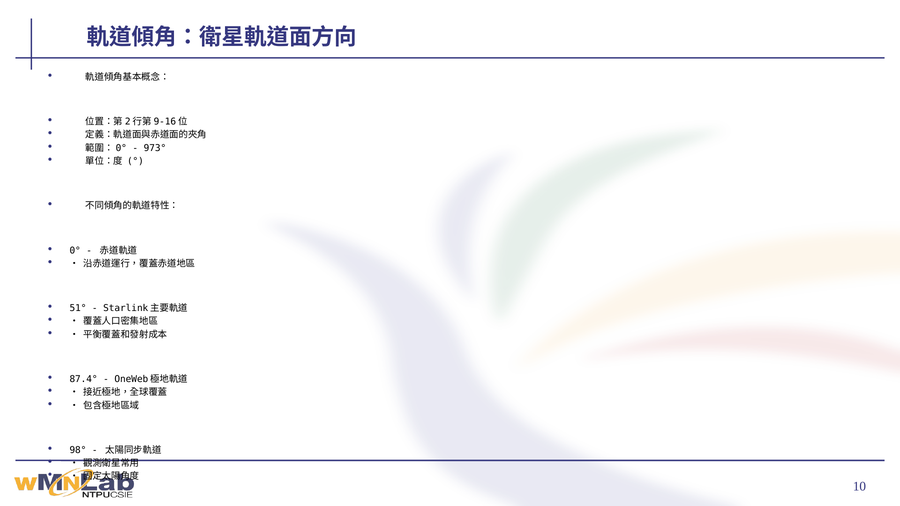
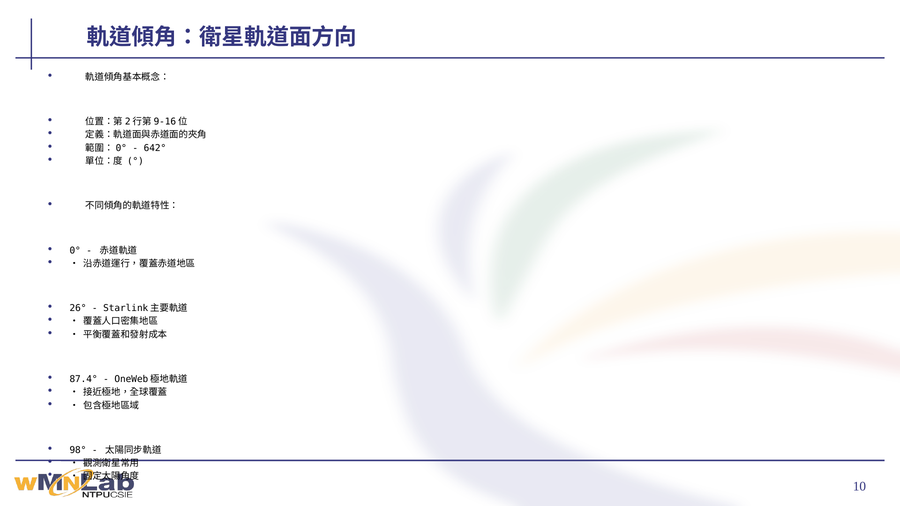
973°: 973° -> 642°
51°: 51° -> 26°
